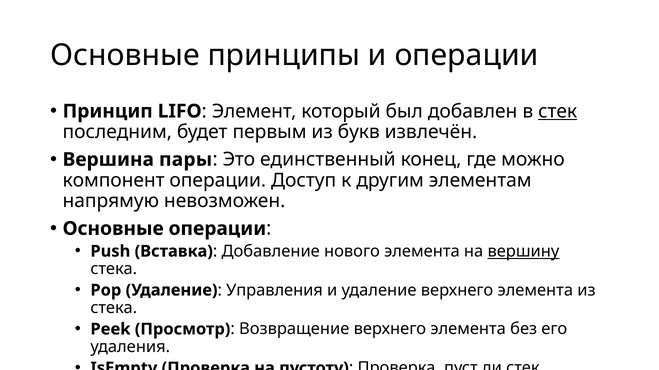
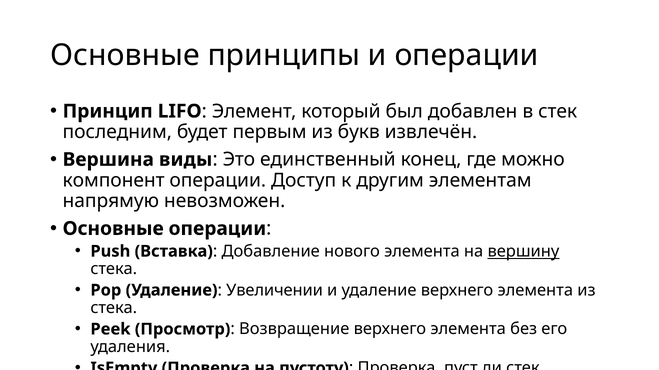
стек at (558, 111) underline: present -> none
пары: пары -> виды
Управления: Управления -> Увеличении
